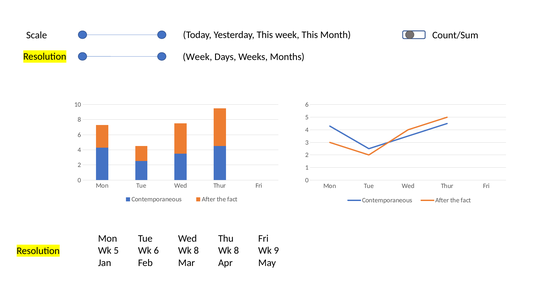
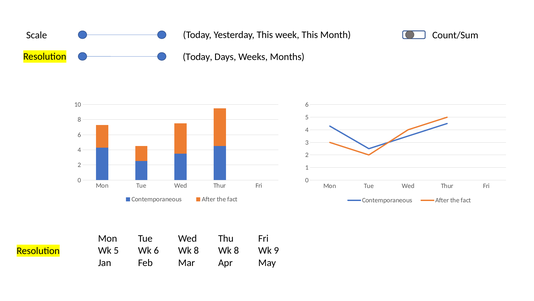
Week at (197, 57): Week -> Today
